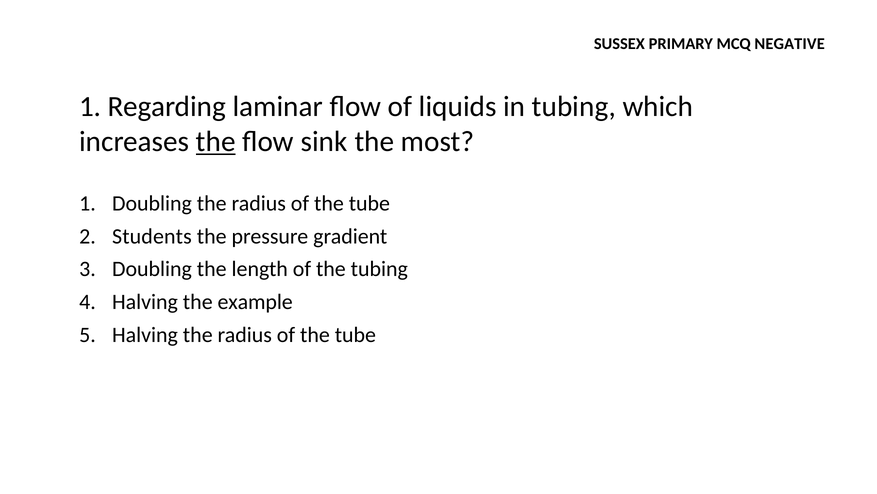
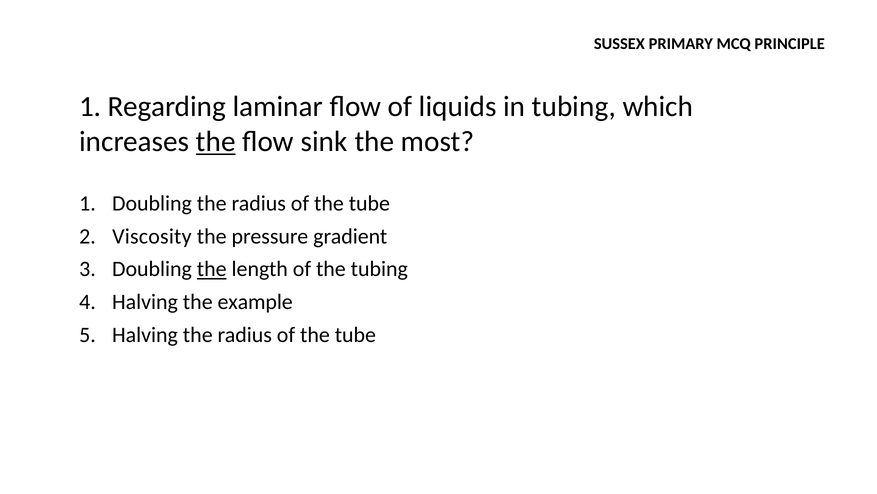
NEGATIVE: NEGATIVE -> PRINCIPLE
Students: Students -> Viscosity
the at (212, 269) underline: none -> present
